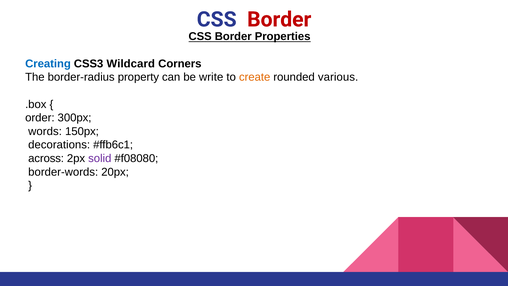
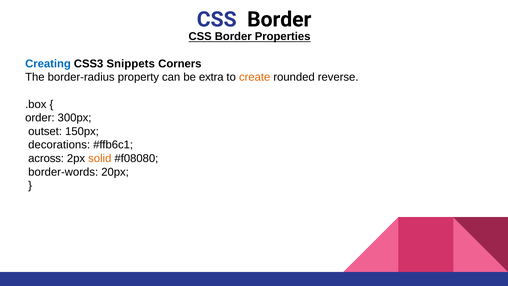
Border at (279, 19) colour: red -> black
Wildcard: Wildcard -> Snippets
write: write -> extra
various: various -> reverse
words: words -> outset
solid colour: purple -> orange
